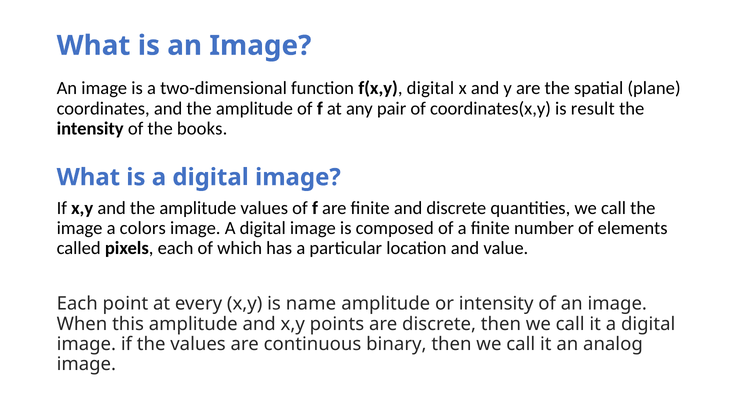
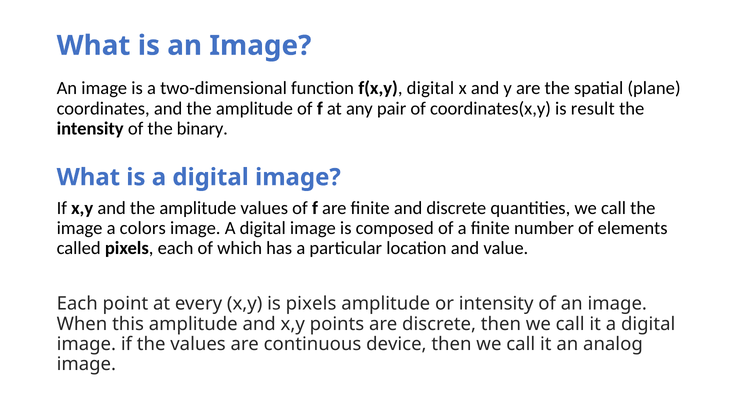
books: books -> binary
is name: name -> pixels
binary: binary -> device
